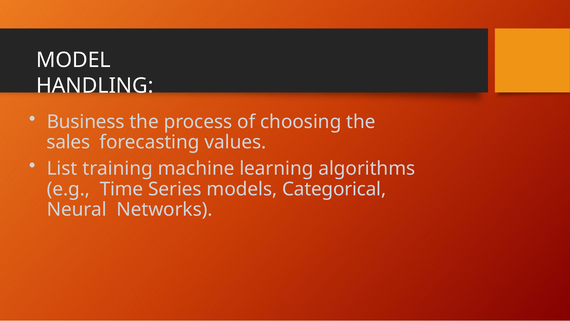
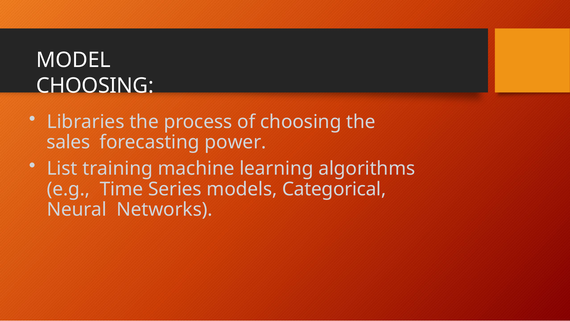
HANDLING at (95, 86): HANDLING -> CHOOSING
Business: Business -> Libraries
values: values -> power
